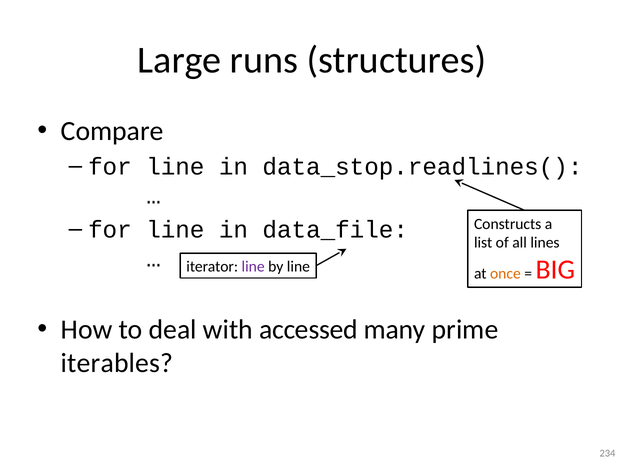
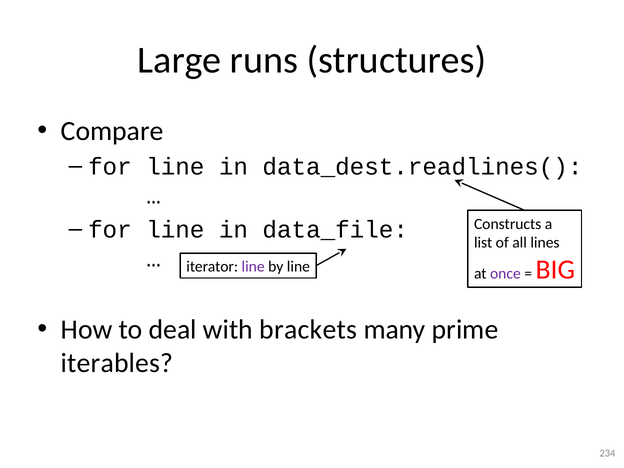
data_stop.readlines(: data_stop.readlines( -> data_dest.readlines(
once colour: orange -> purple
accessed: accessed -> brackets
